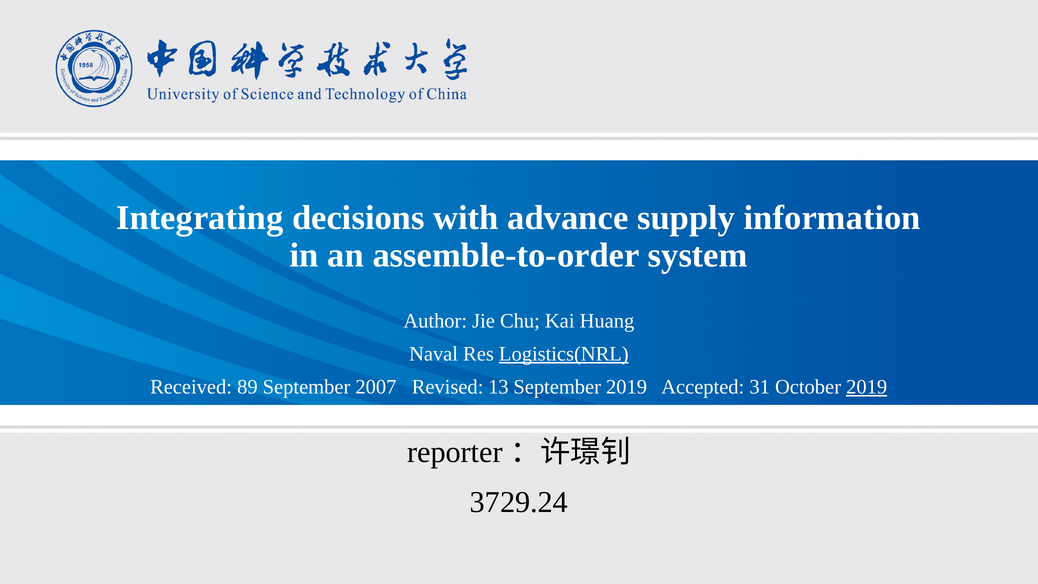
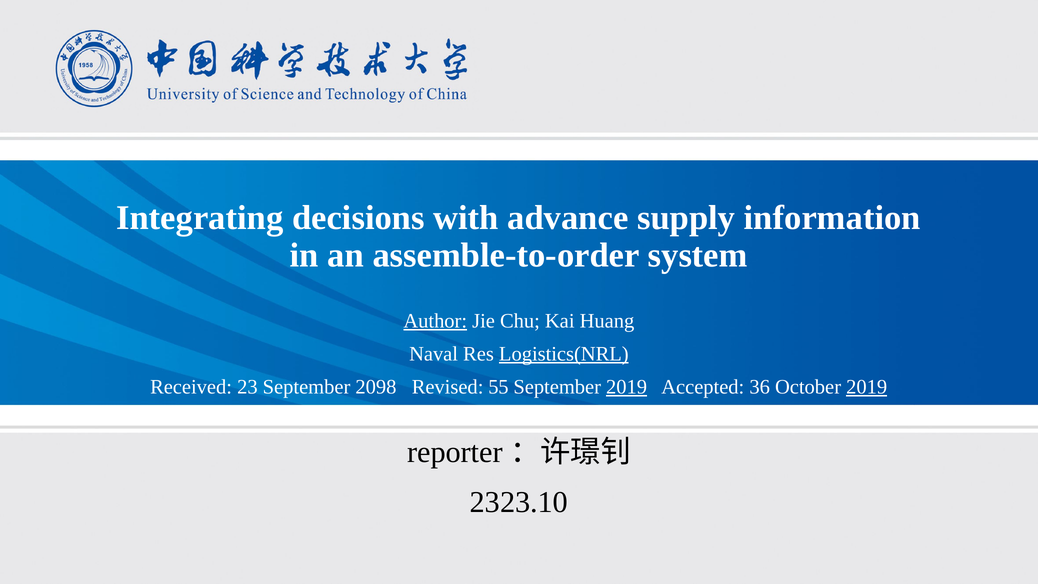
Author underline: none -> present
89: 89 -> 23
2007: 2007 -> 2098
13: 13 -> 55
2019 at (627, 387) underline: none -> present
31: 31 -> 36
3729.24: 3729.24 -> 2323.10
